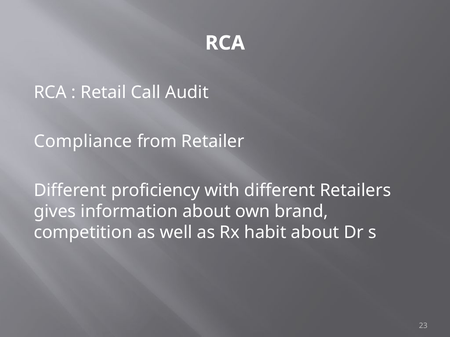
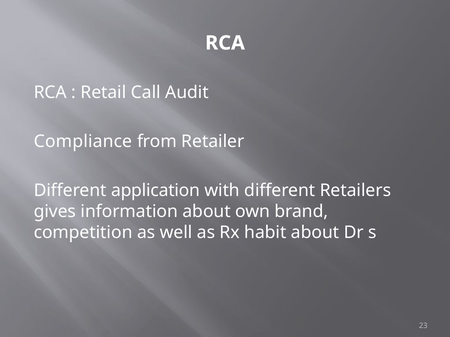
proficiency: proficiency -> application
